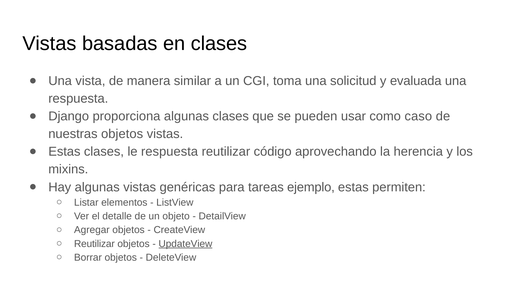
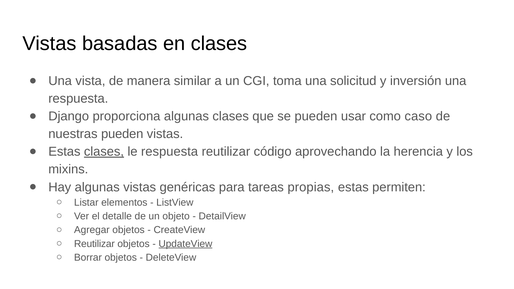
evaluada: evaluada -> inversión
nuestras objetos: objetos -> pueden
clases at (104, 152) underline: none -> present
ejemplo: ejemplo -> propias
